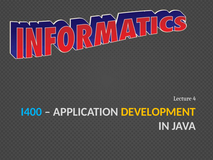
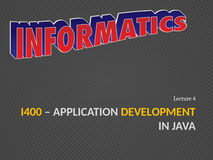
I400 colour: light blue -> yellow
